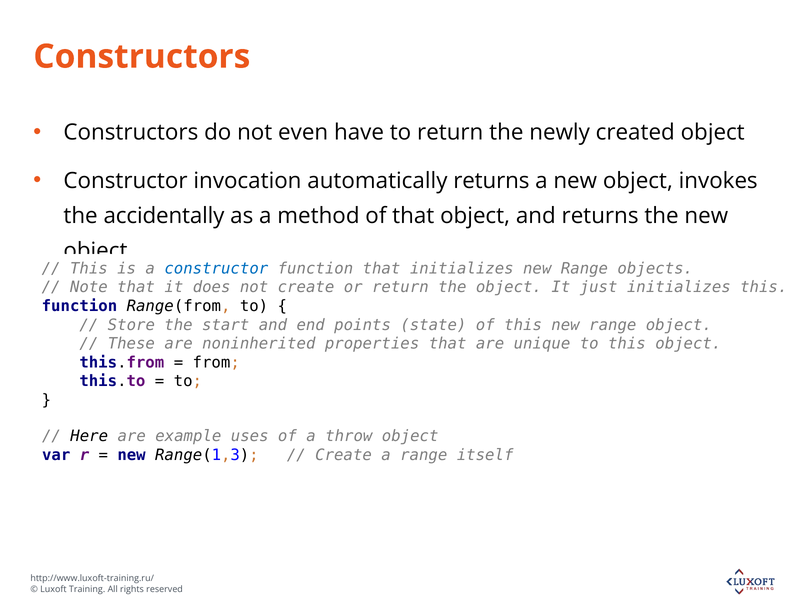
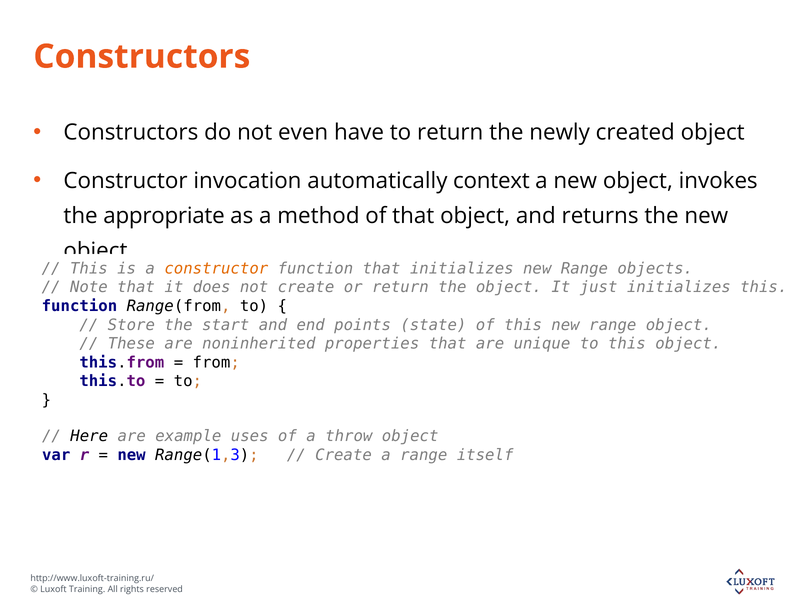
automatically returns: returns -> context
accidentally: accidentally -> appropriate
constructor at (216, 268) colour: blue -> orange
